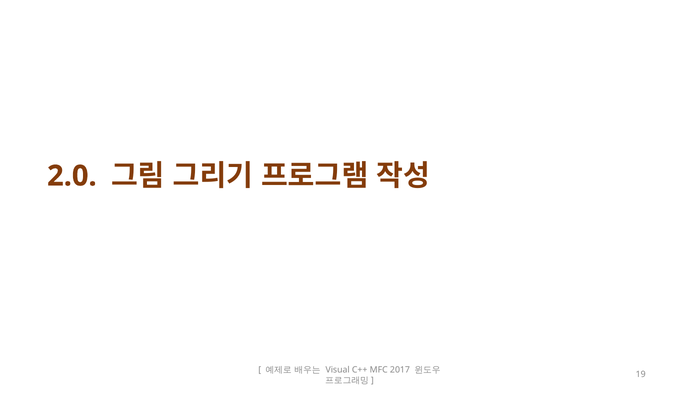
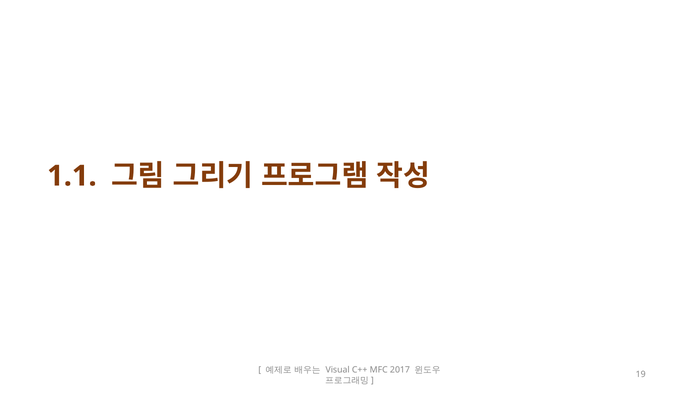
2.0: 2.0 -> 1.1
